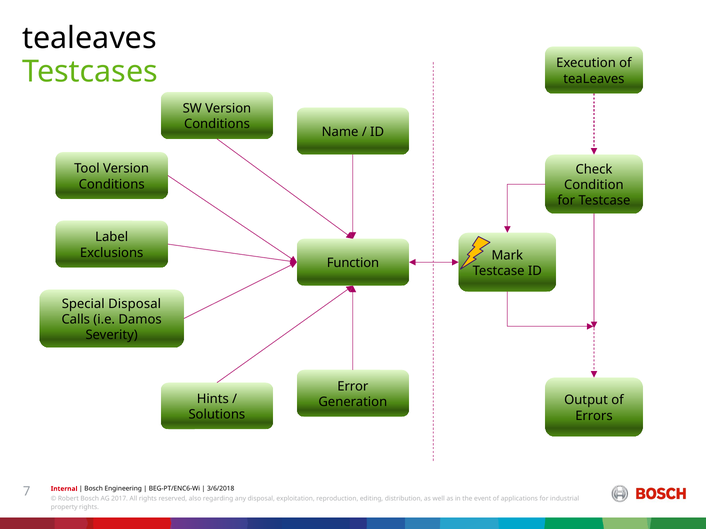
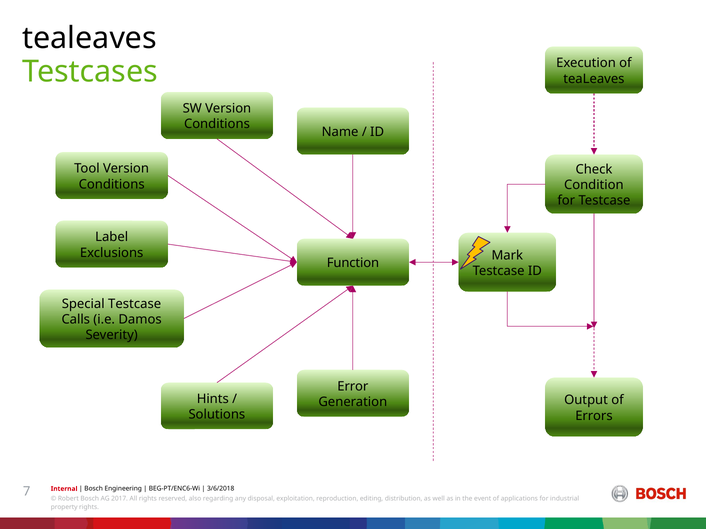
Special Disposal: Disposal -> Testcase
